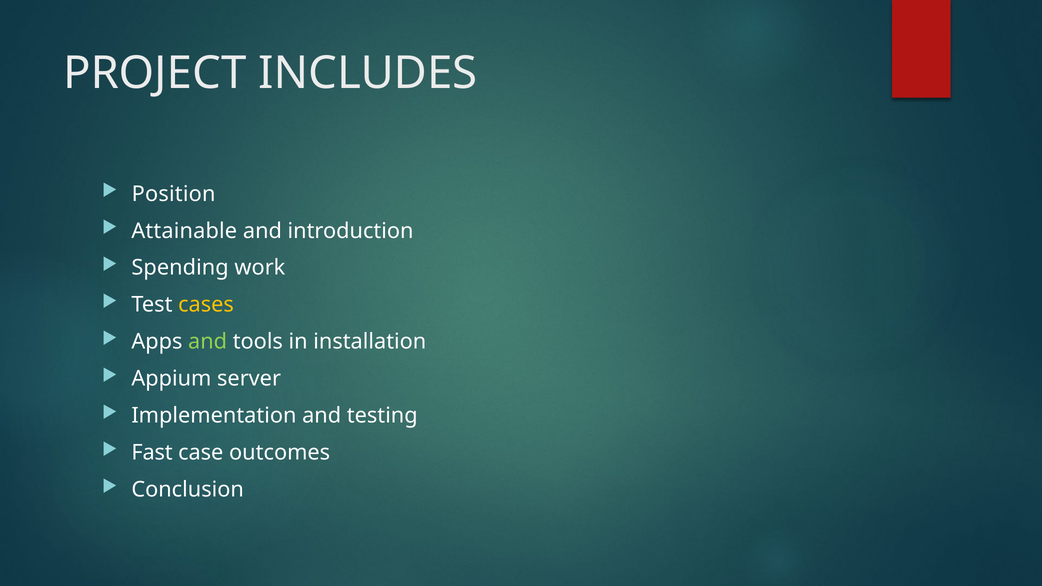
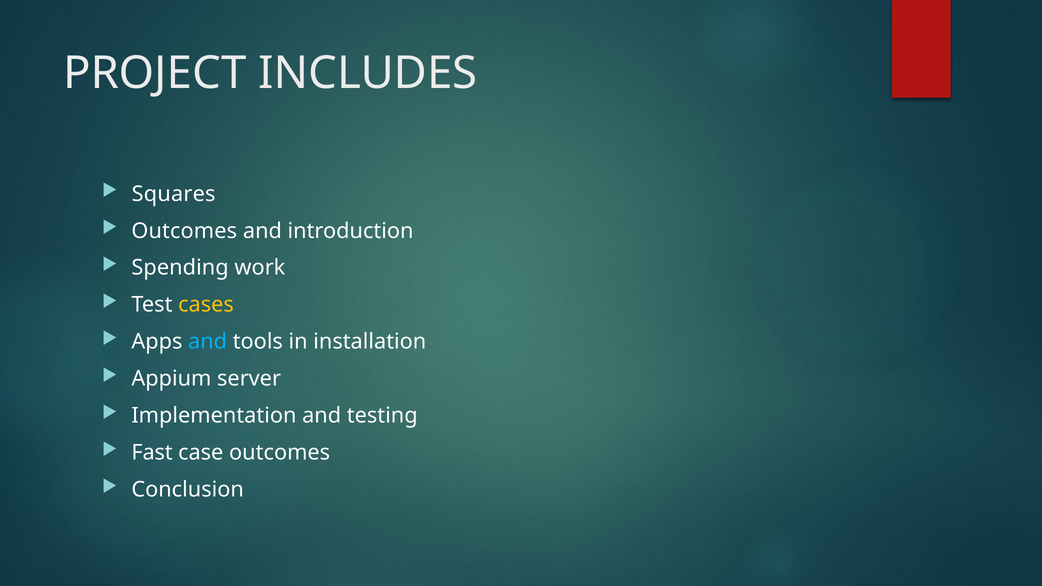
Position: Position -> Squares
Attainable at (184, 231): Attainable -> Outcomes
and at (208, 342) colour: light green -> light blue
